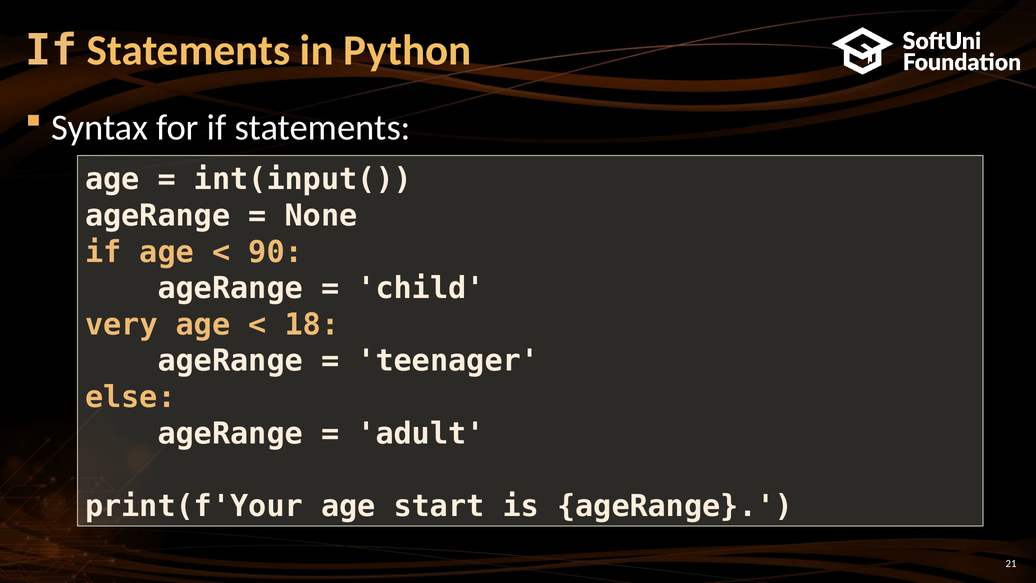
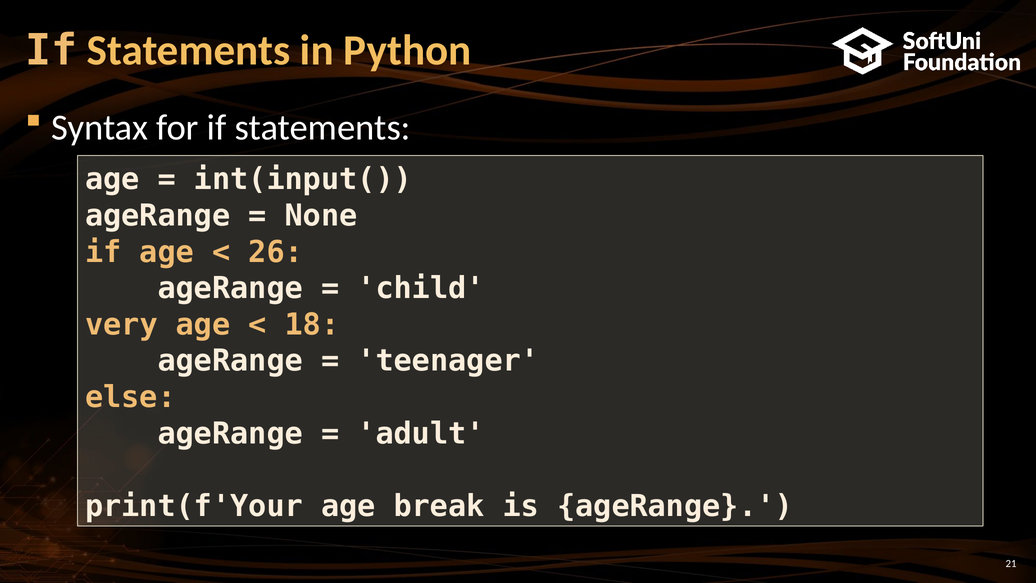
90: 90 -> 26
start: start -> break
